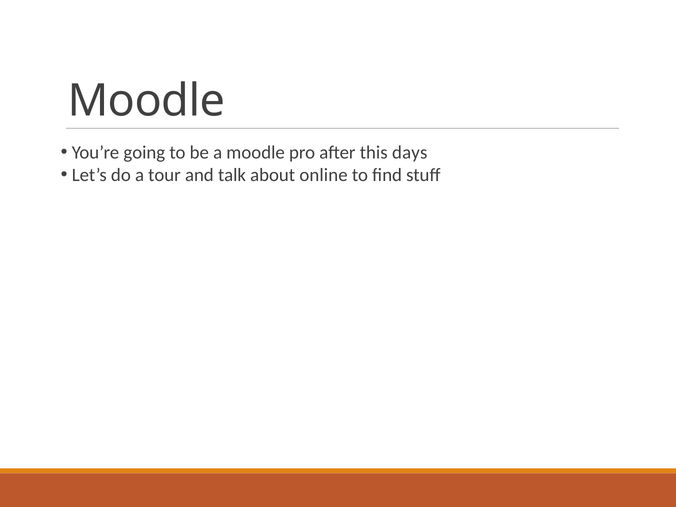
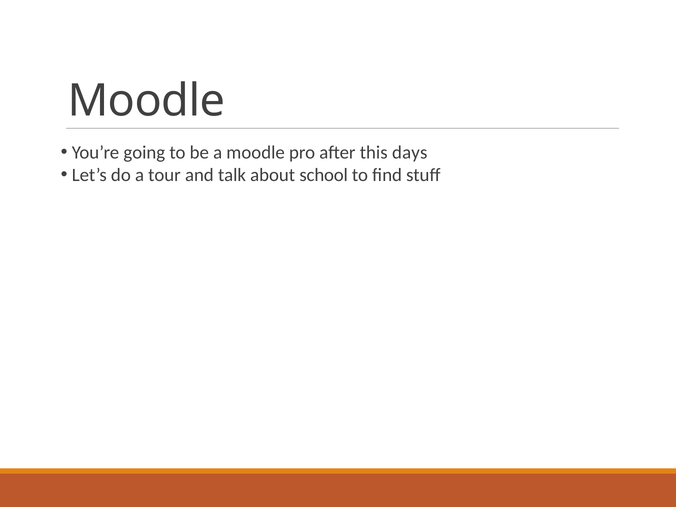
online: online -> school
